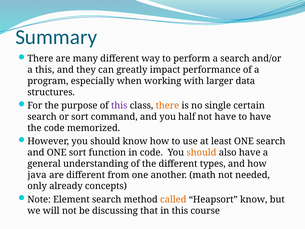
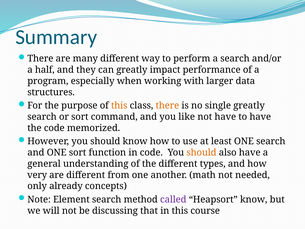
a this: this -> half
this at (119, 105) colour: purple -> orange
single certain: certain -> greatly
half: half -> like
java: java -> very
called colour: orange -> purple
